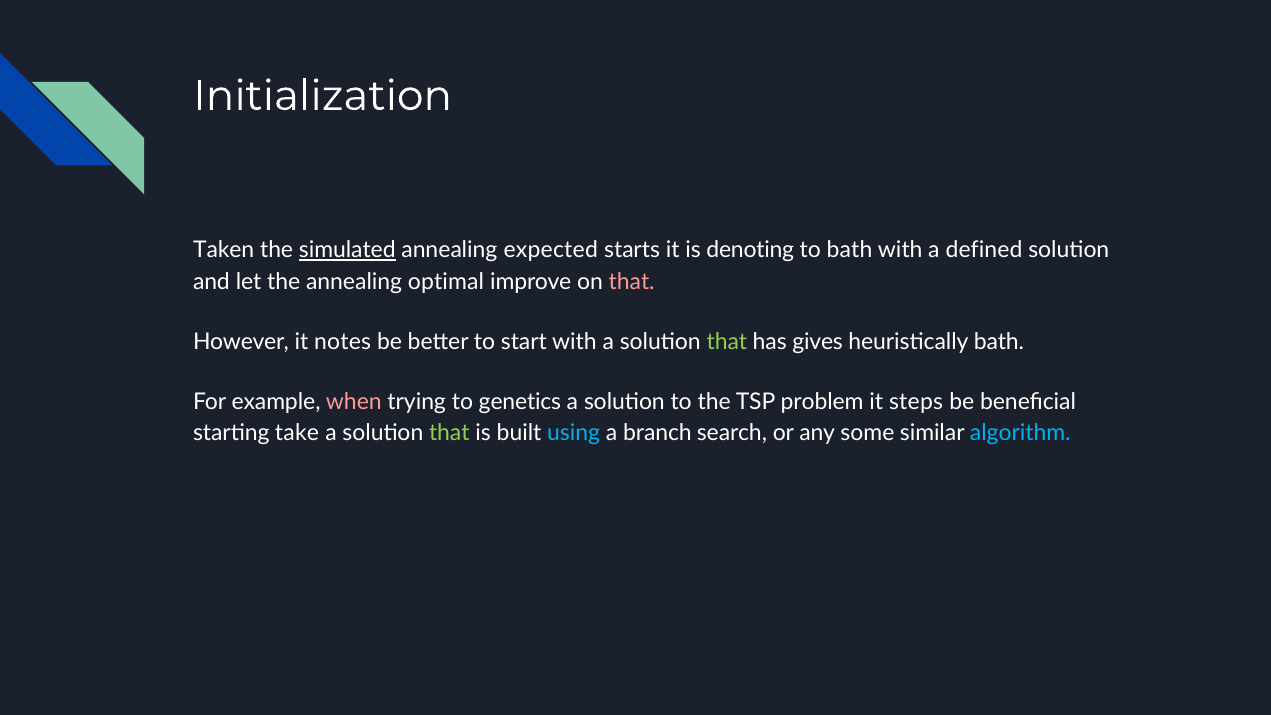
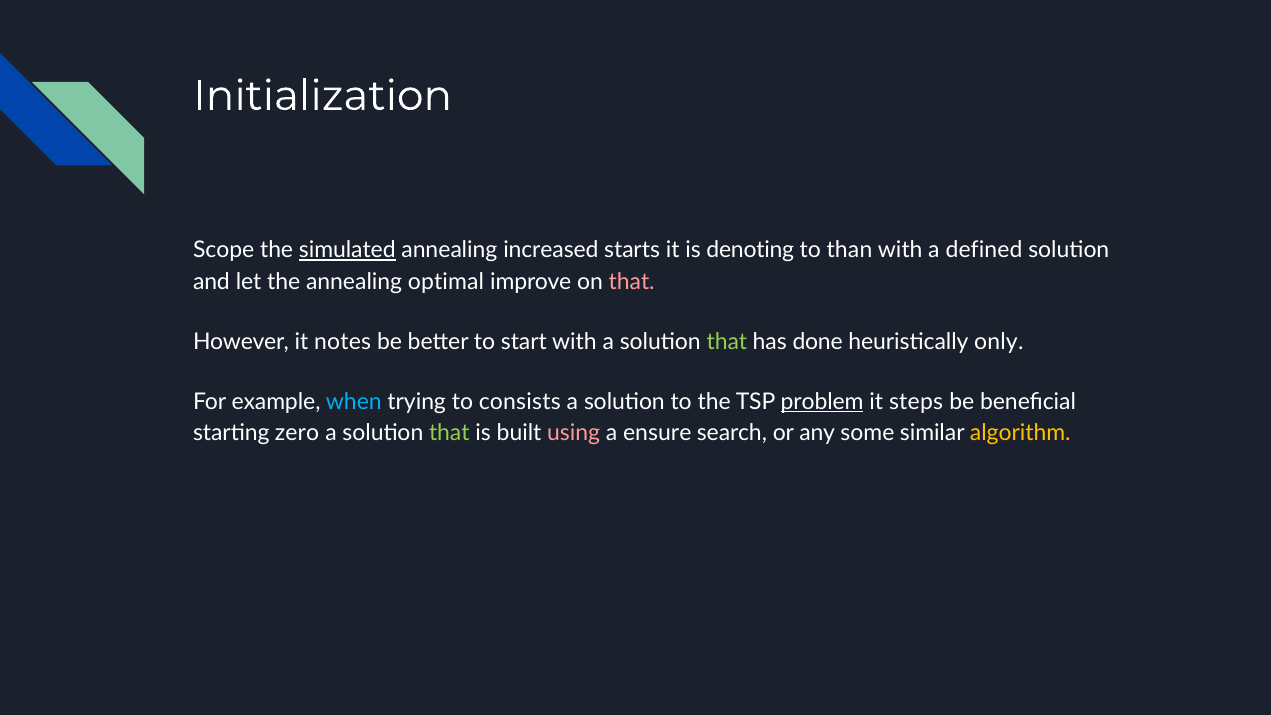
Taken: Taken -> Scope
expected: expected -> increased
to bath: bath -> than
gives: gives -> done
heuristically bath: bath -> only
when colour: pink -> light blue
genetics: genetics -> consists
problem underline: none -> present
take: take -> zero
using colour: light blue -> pink
branch: branch -> ensure
algorithm colour: light blue -> yellow
